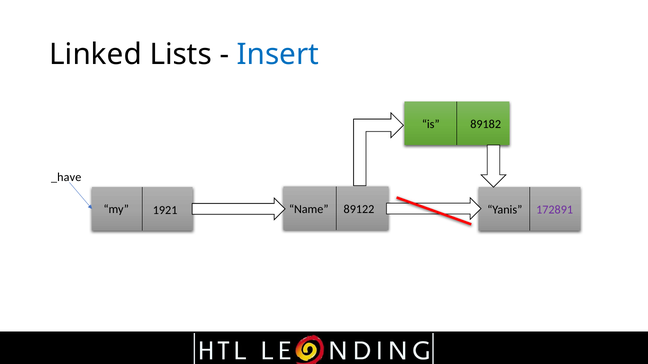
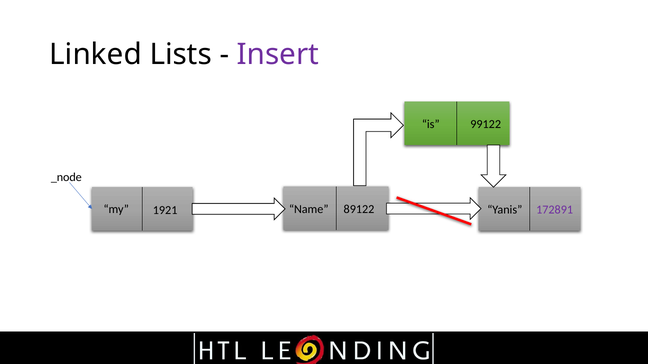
Insert colour: blue -> purple
89182: 89182 -> 99122
_have: _have -> _node
